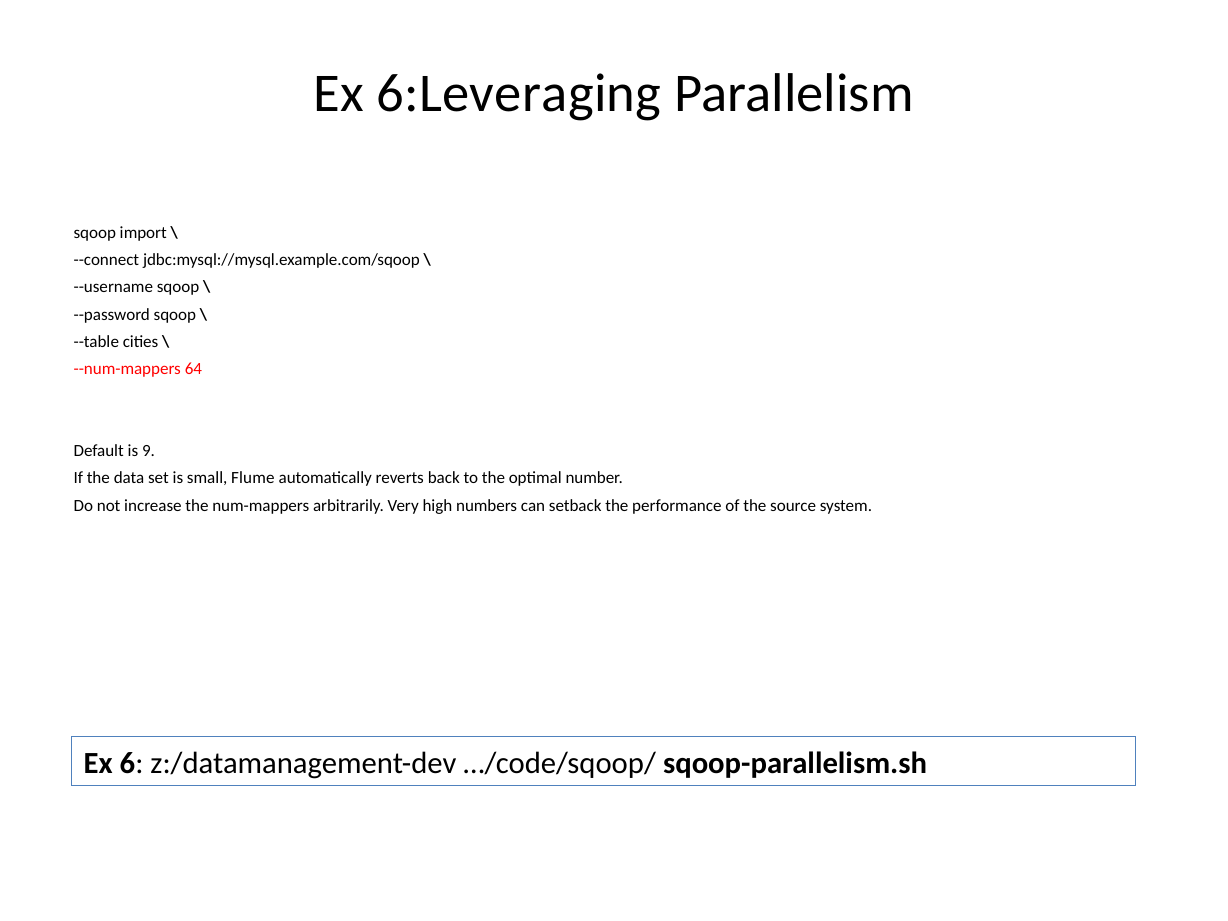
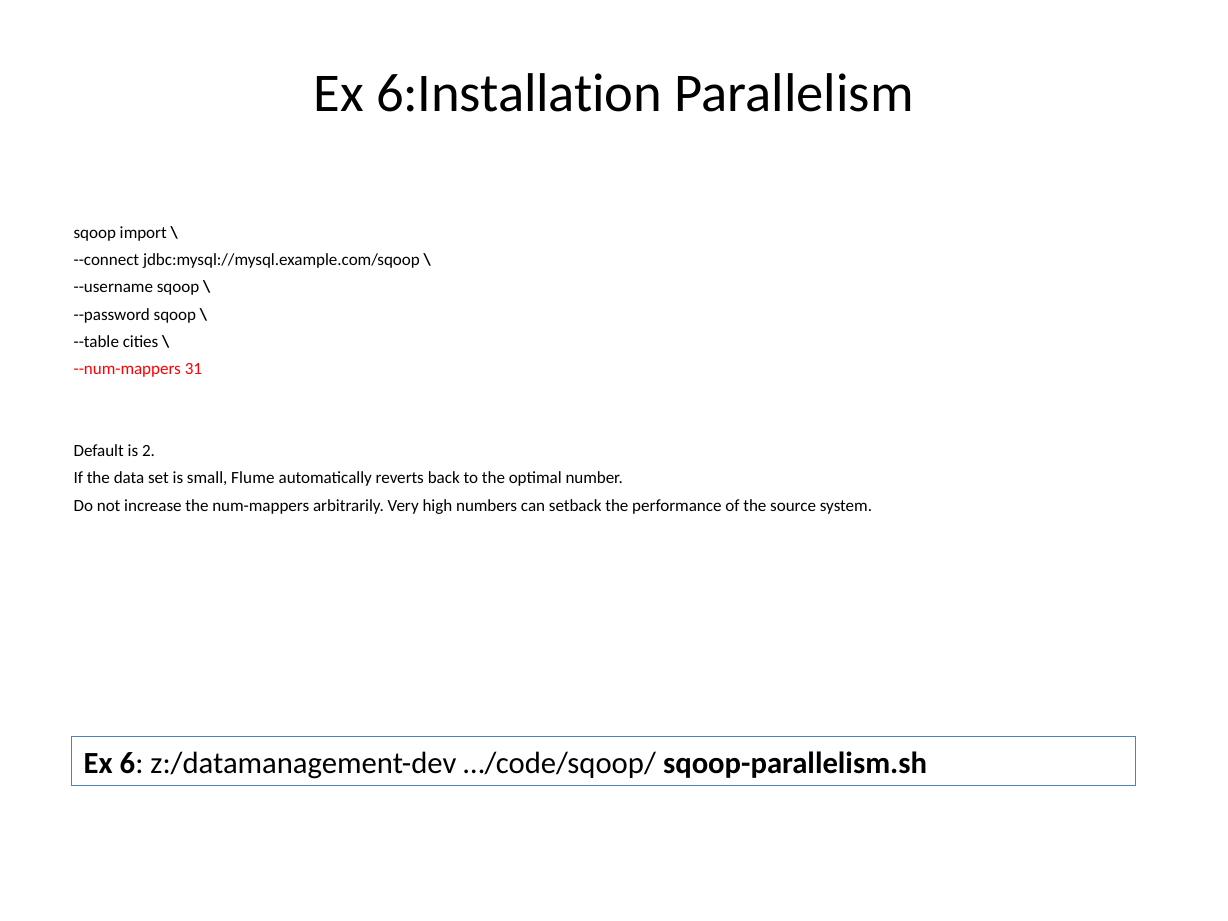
6:Leveraging: 6:Leveraging -> 6:Installation
64: 64 -> 31
9: 9 -> 2
